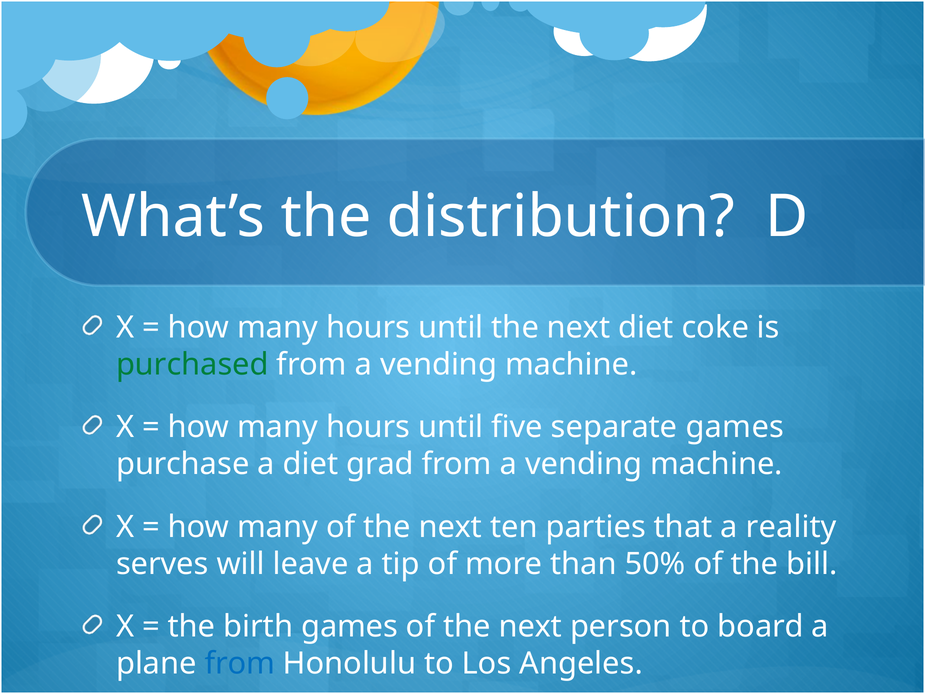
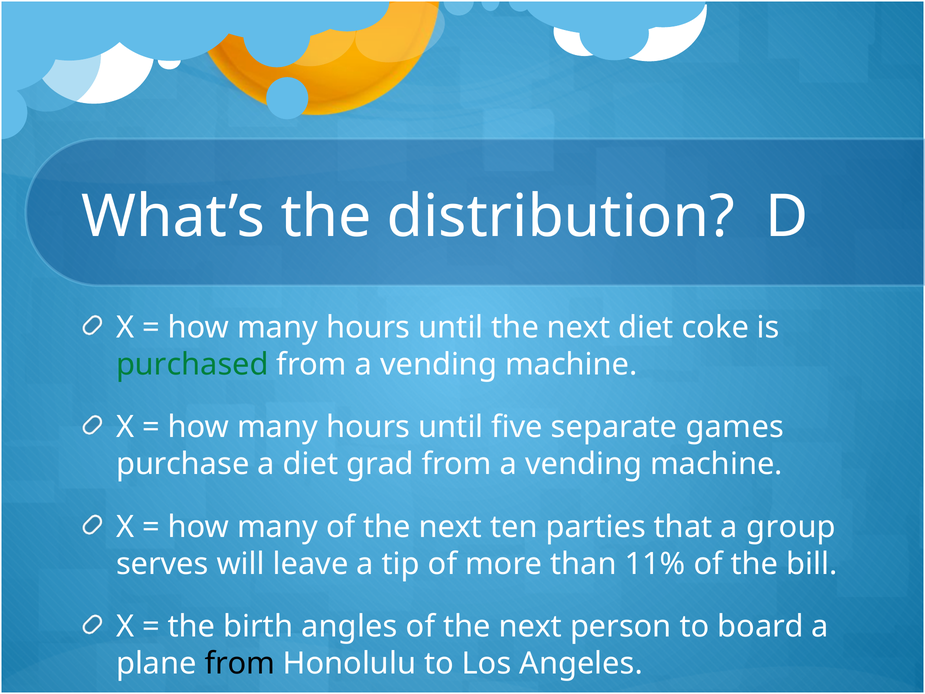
reality: reality -> group
50%: 50% -> 11%
birth games: games -> angles
from at (240, 663) colour: blue -> black
